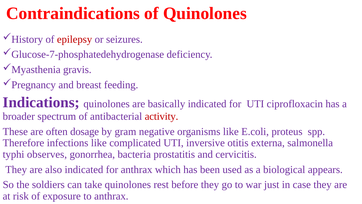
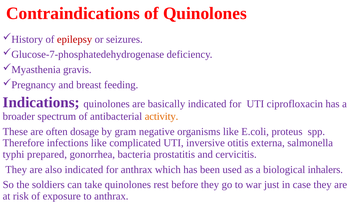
activity colour: red -> orange
observes: observes -> prepared
appears: appears -> inhalers
